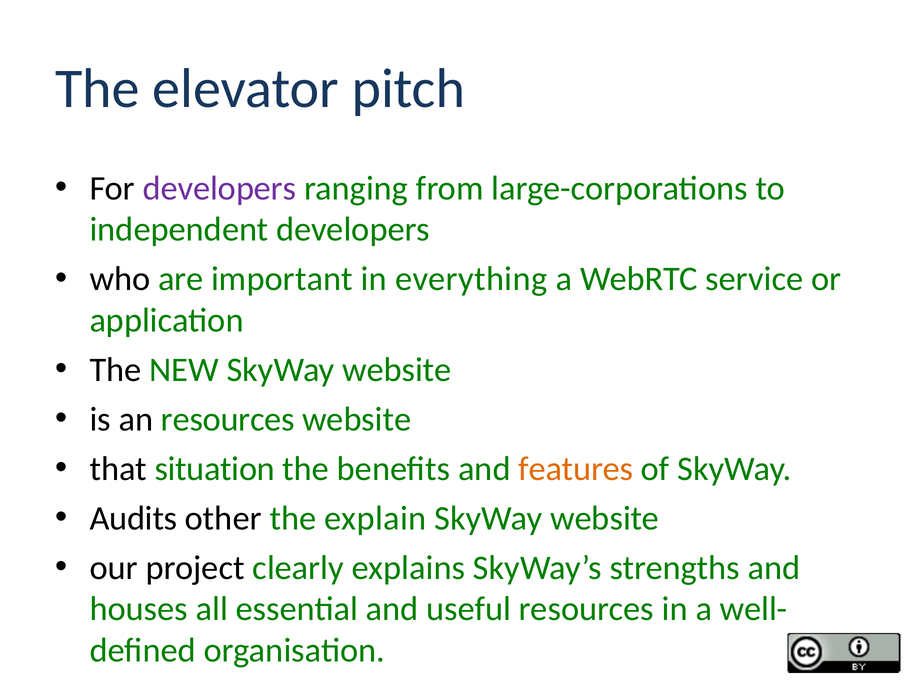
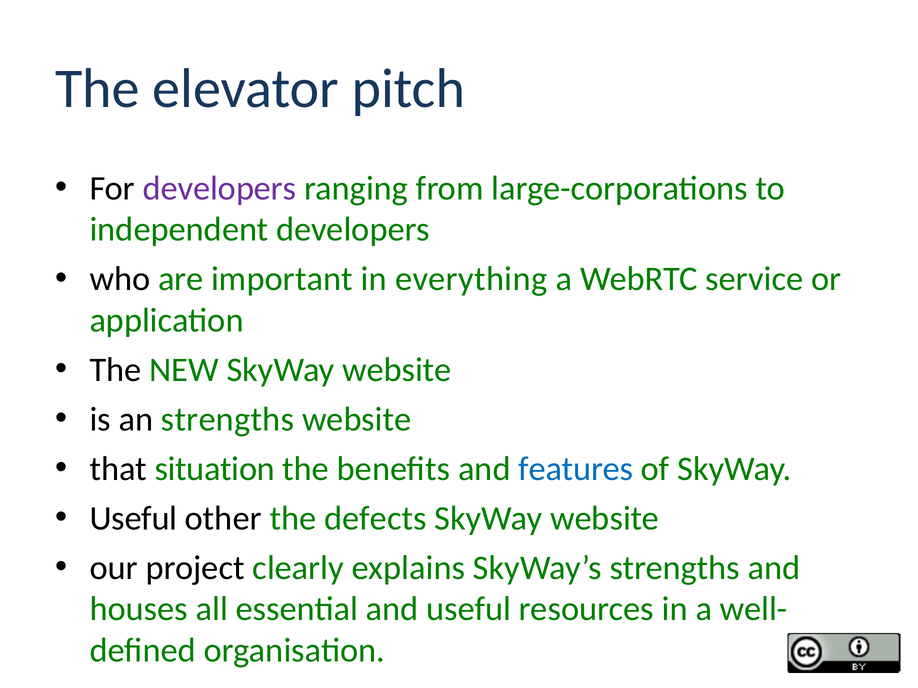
an resources: resources -> strengths
features colour: orange -> blue
Audits at (133, 519): Audits -> Useful
explain: explain -> defects
